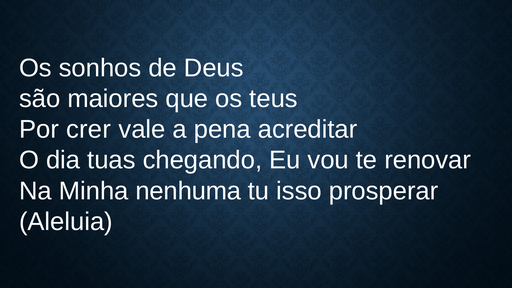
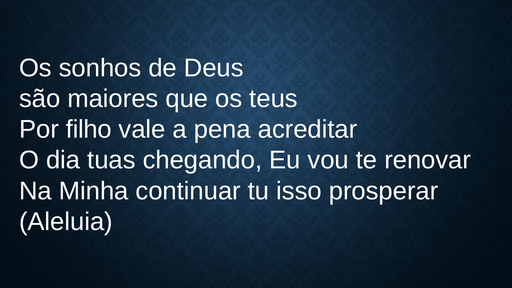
crer: crer -> filho
nenhuma: nenhuma -> continuar
